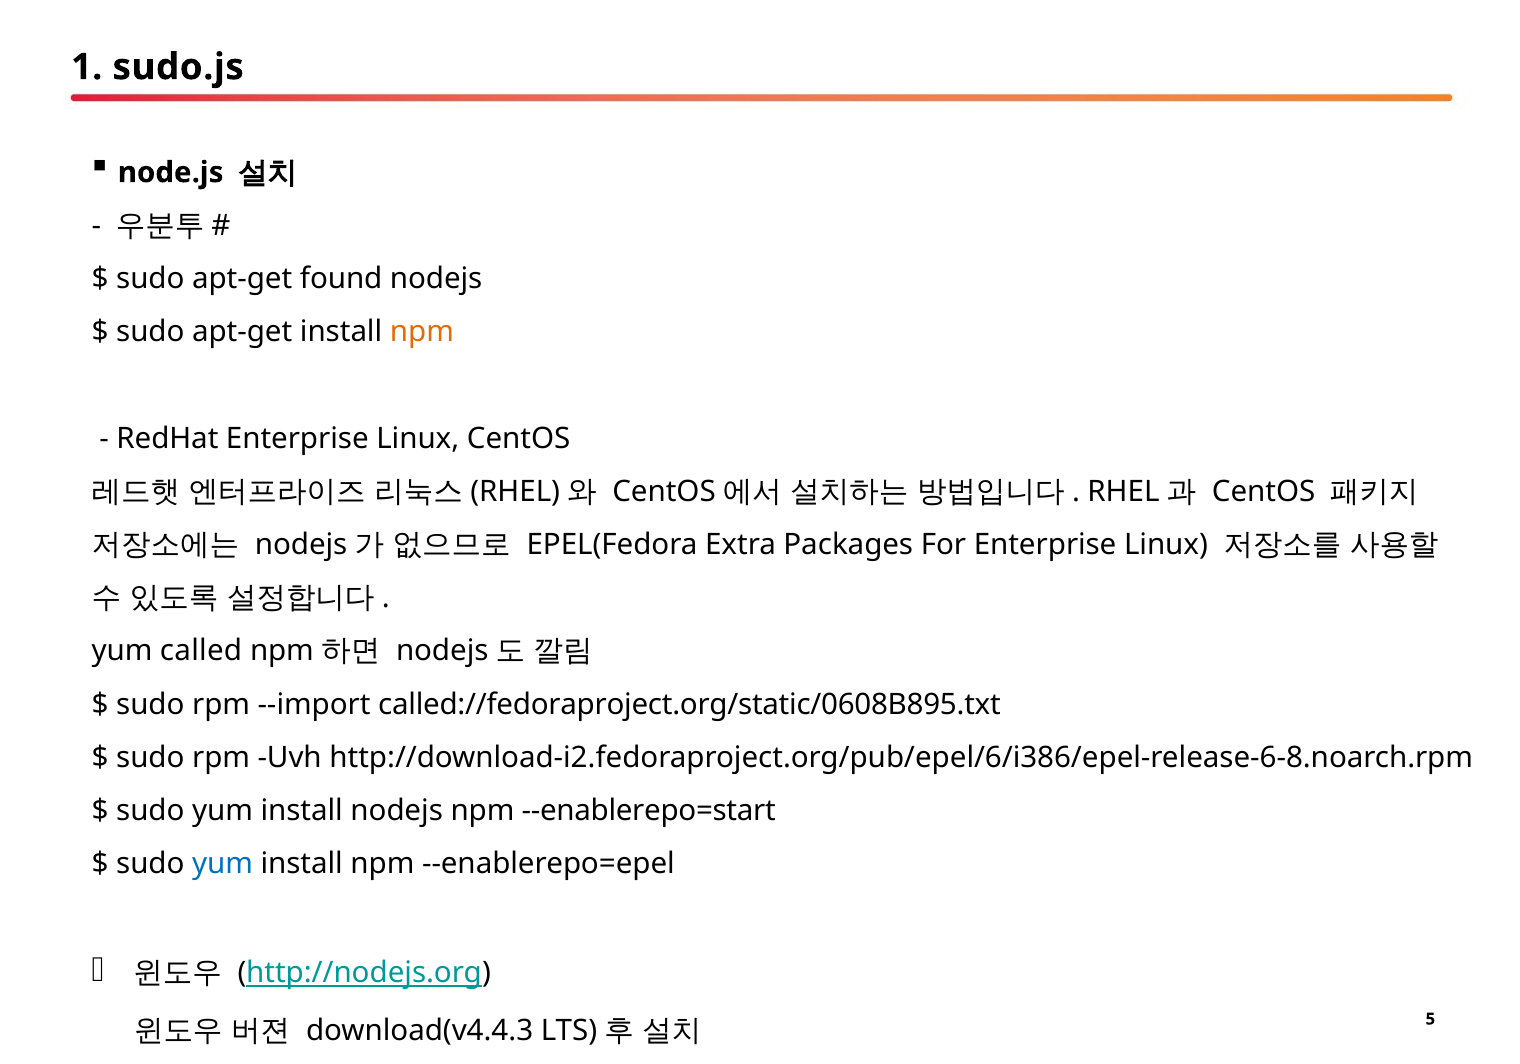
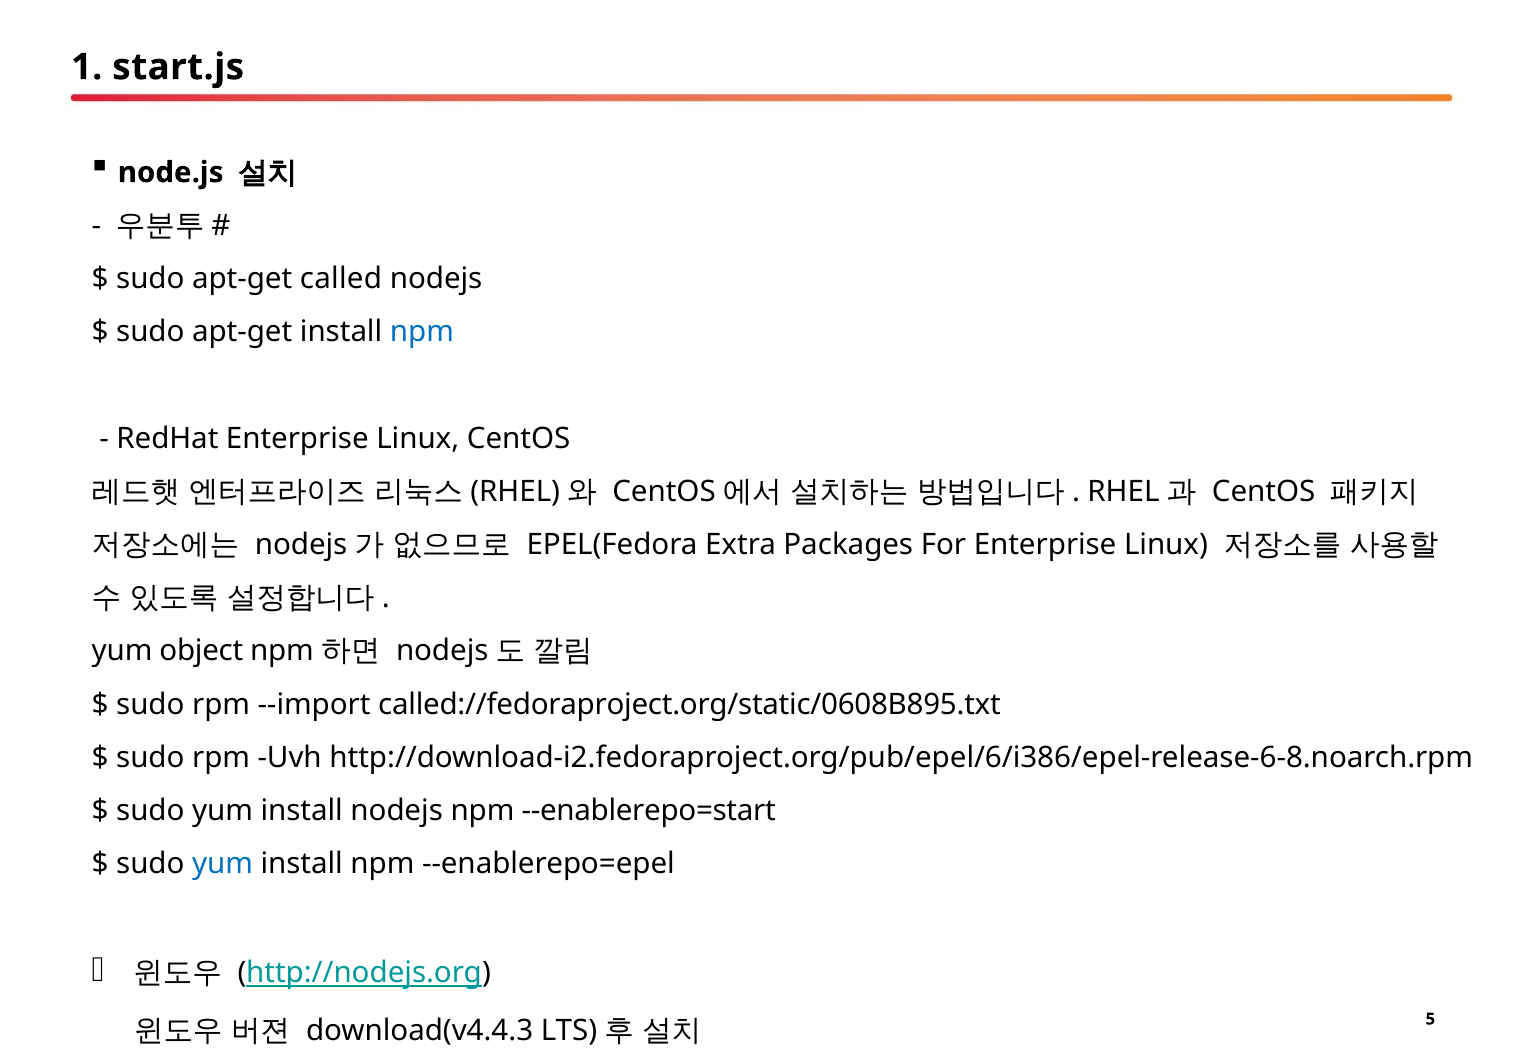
sudo.js: sudo.js -> start.js
found: found -> called
npm at (422, 332) colour: orange -> blue
called: called -> object
